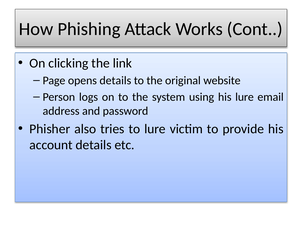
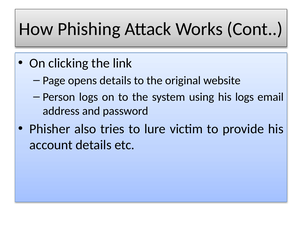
his lure: lure -> logs
